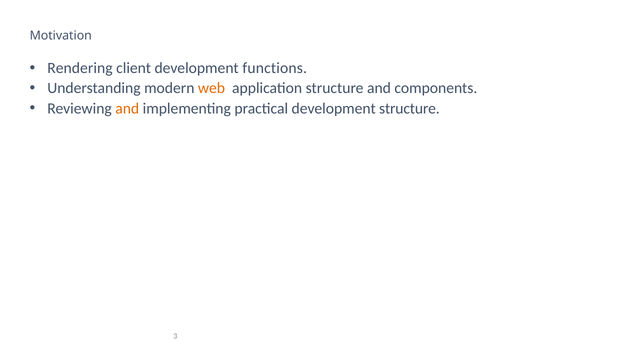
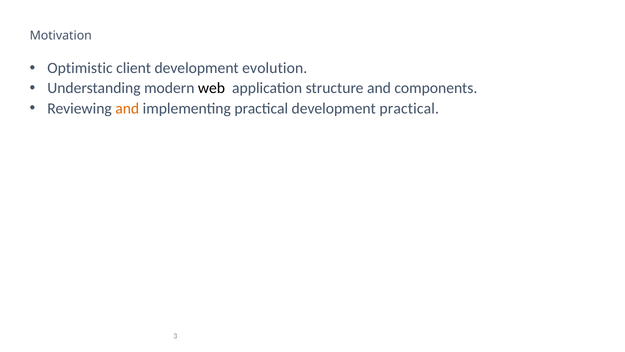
Rendering: Rendering -> Optimistic
functions: functions -> evolution
web colour: orange -> black
development structure: structure -> practical
